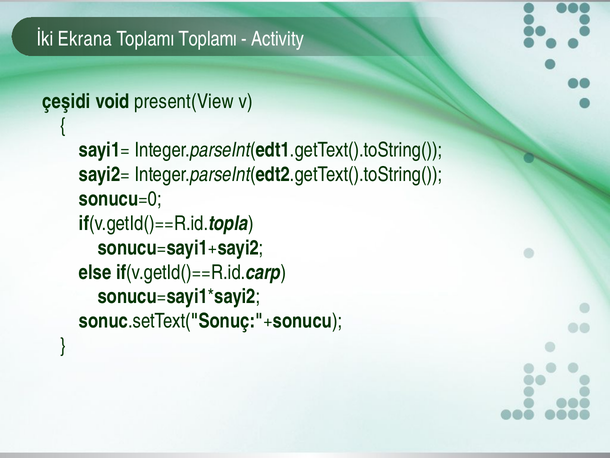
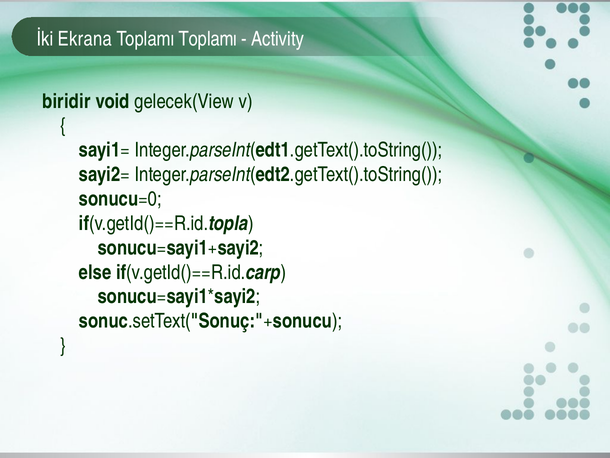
çeşidi: çeşidi -> biridir
present(View: present(View -> gelecek(View
